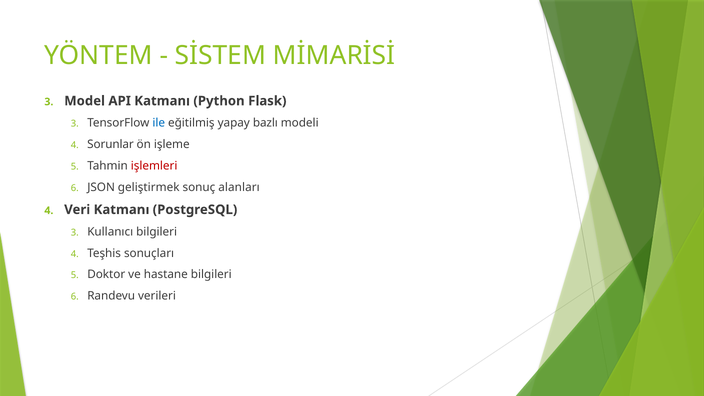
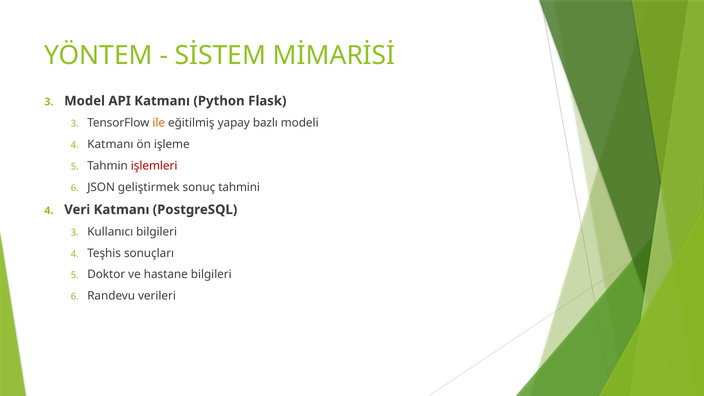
ile colour: blue -> orange
Sorunlar at (110, 144): Sorunlar -> Katmanı
alanları: alanları -> tahmini
